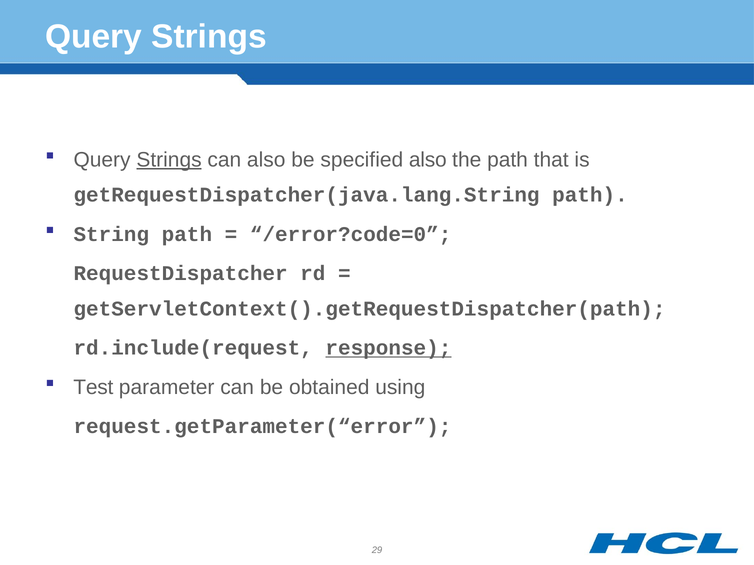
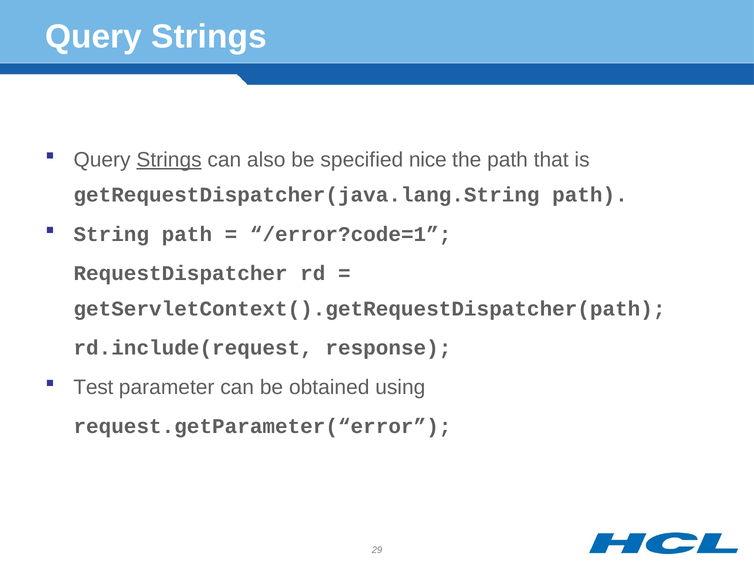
specified also: also -> nice
/error?code=0: /error?code=0 -> /error?code=1
response underline: present -> none
